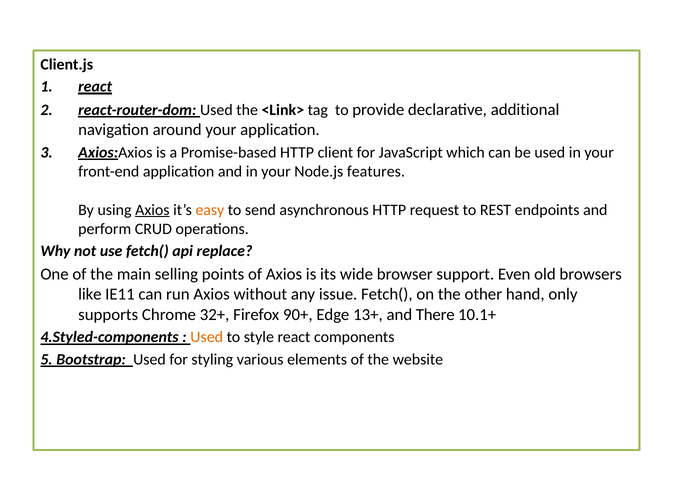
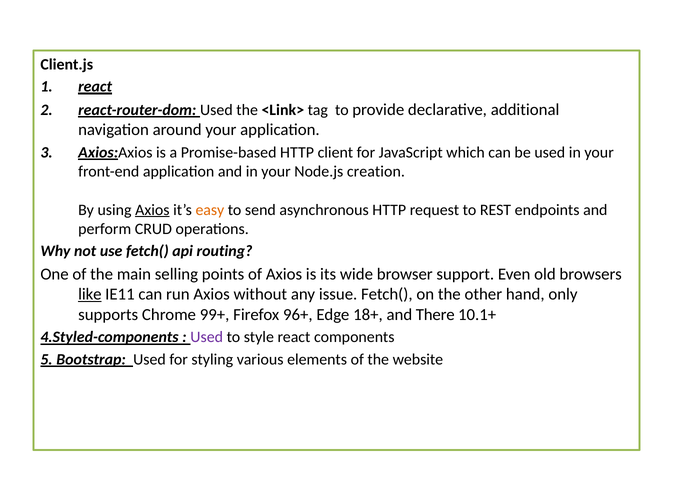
features: features -> creation
replace: replace -> routing
like underline: none -> present
32+: 32+ -> 99+
90+: 90+ -> 96+
13+: 13+ -> 18+
Used at (207, 338) colour: orange -> purple
